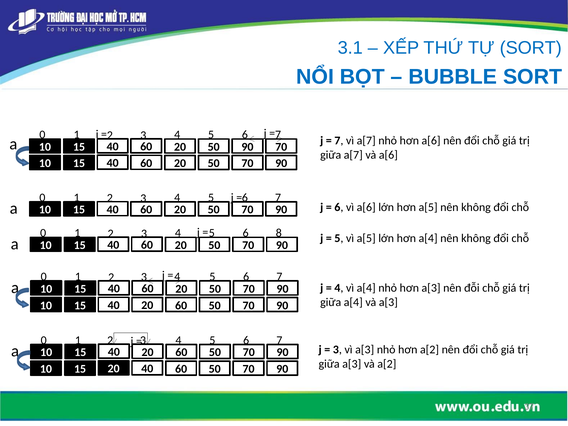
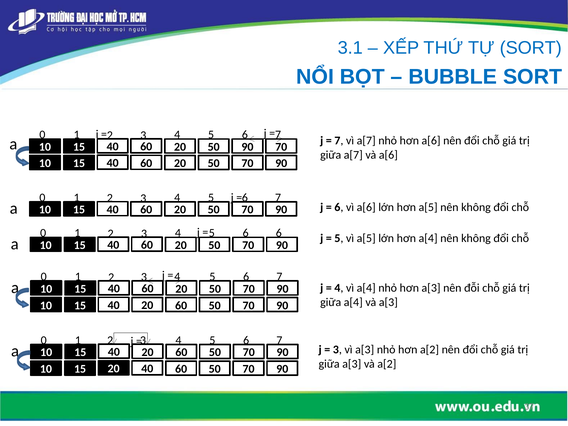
6 8: 8 -> 6
